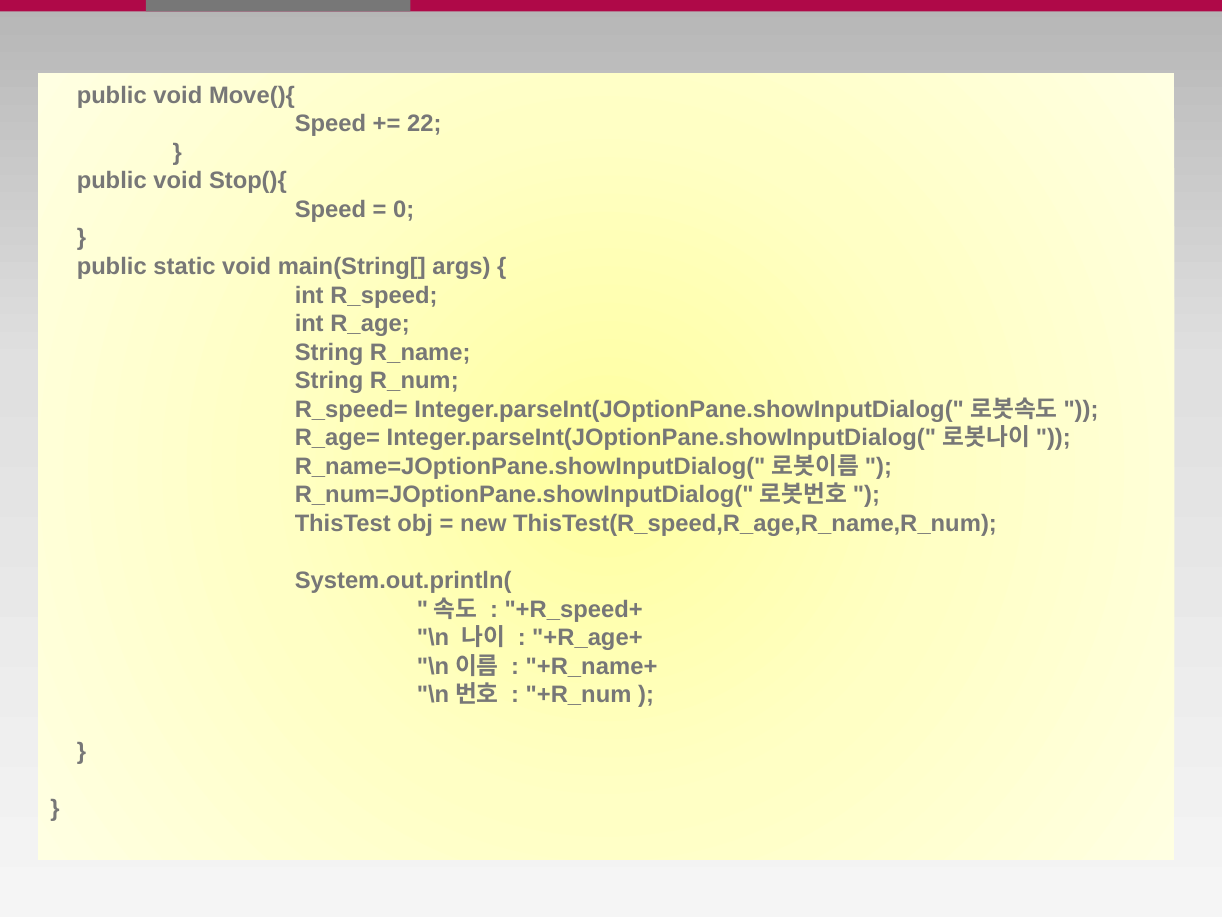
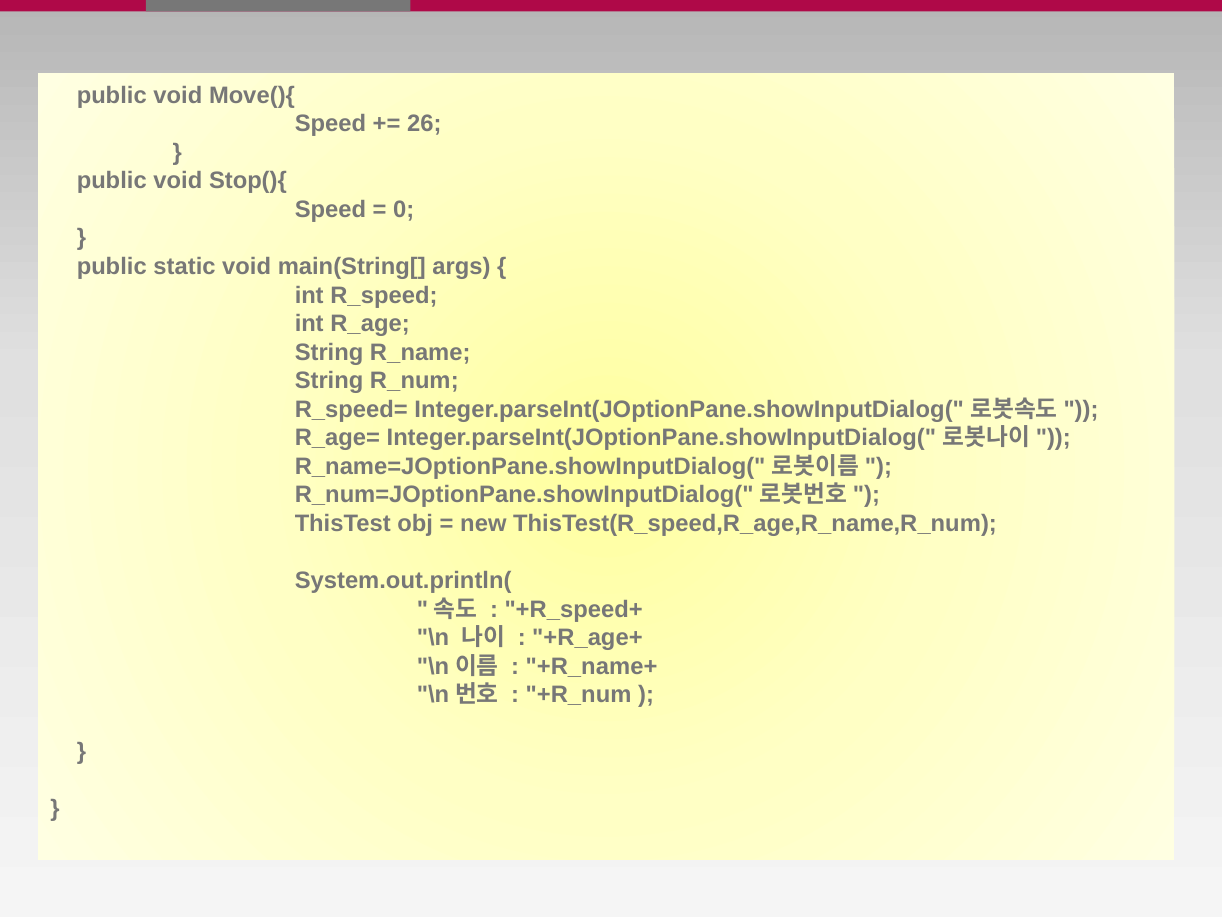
22: 22 -> 26
